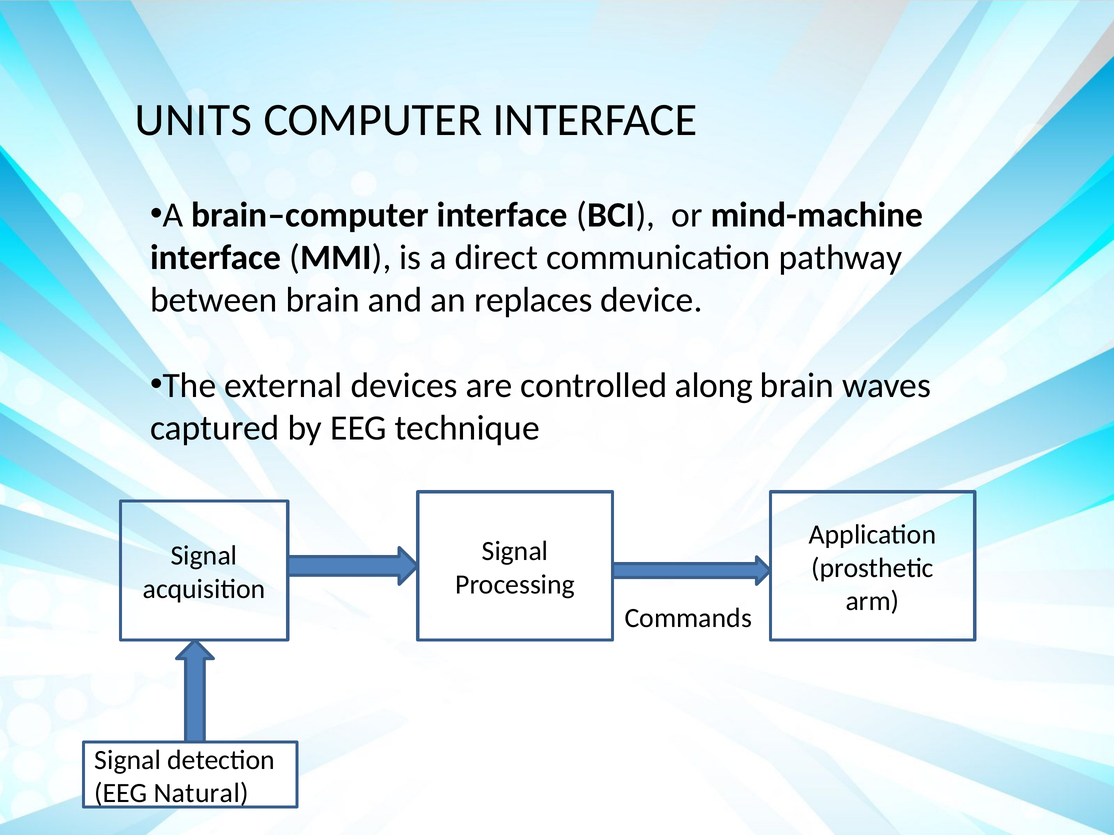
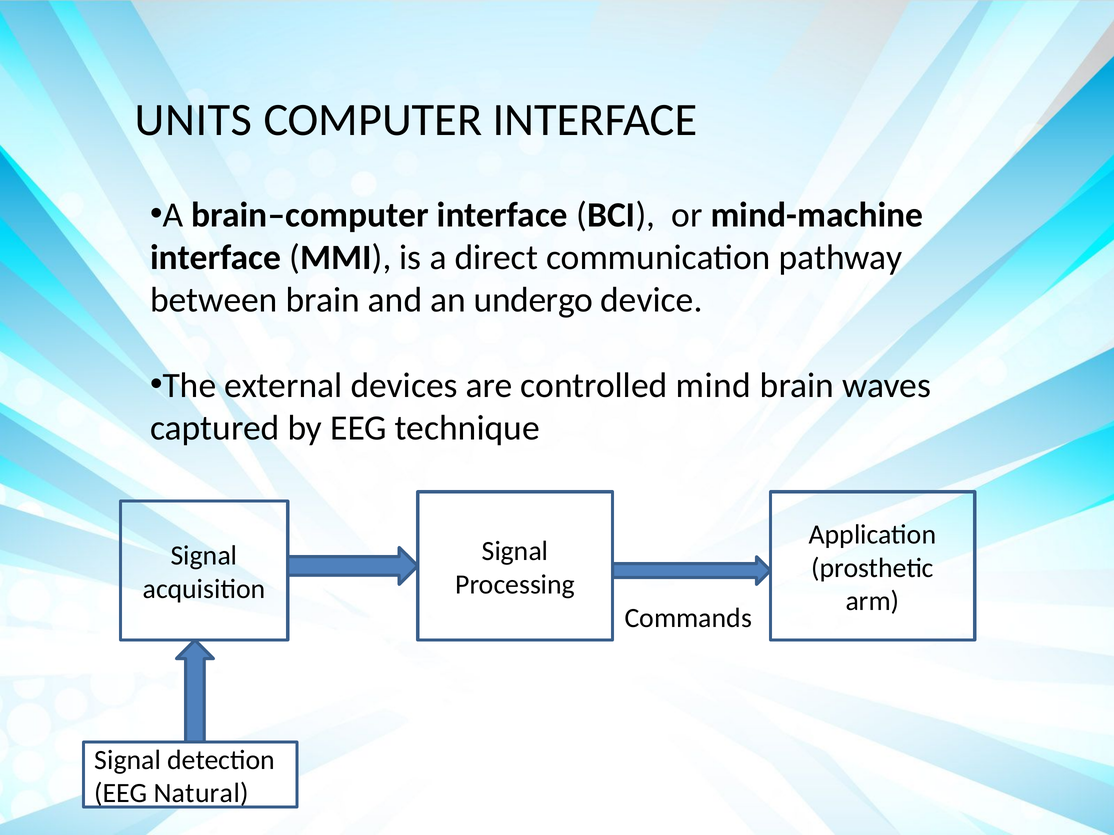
replaces: replaces -> undergo
along: along -> mind
